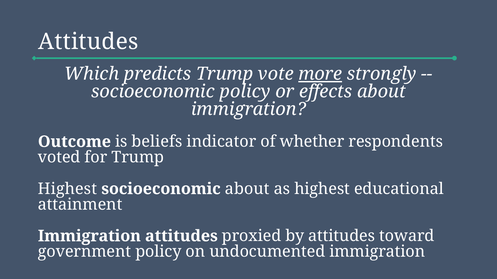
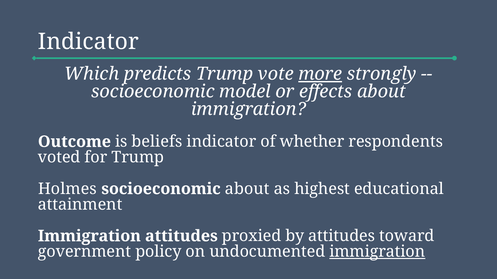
Attitudes at (88, 42): Attitudes -> Indicator
socioeconomic policy: policy -> model
Highest at (67, 189): Highest -> Holmes
immigration at (377, 252) underline: none -> present
